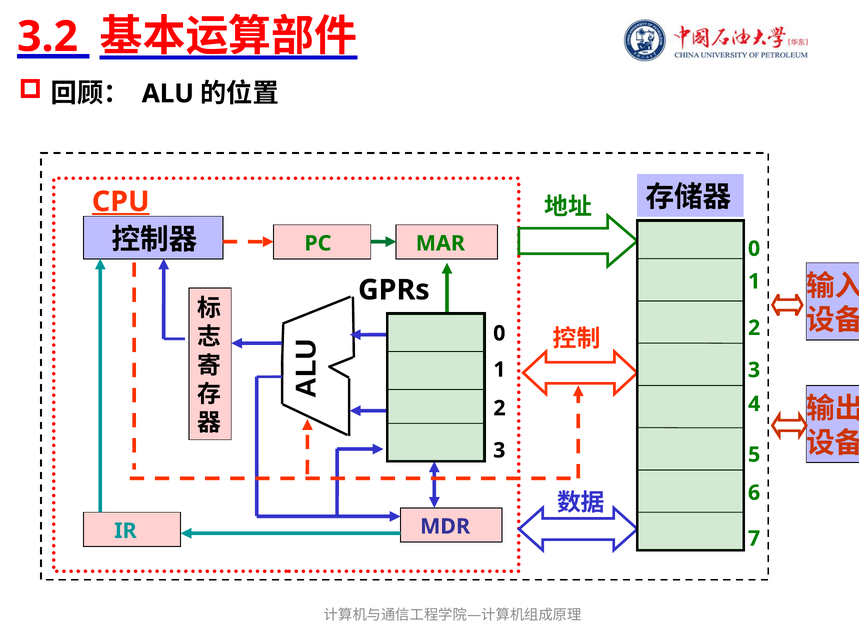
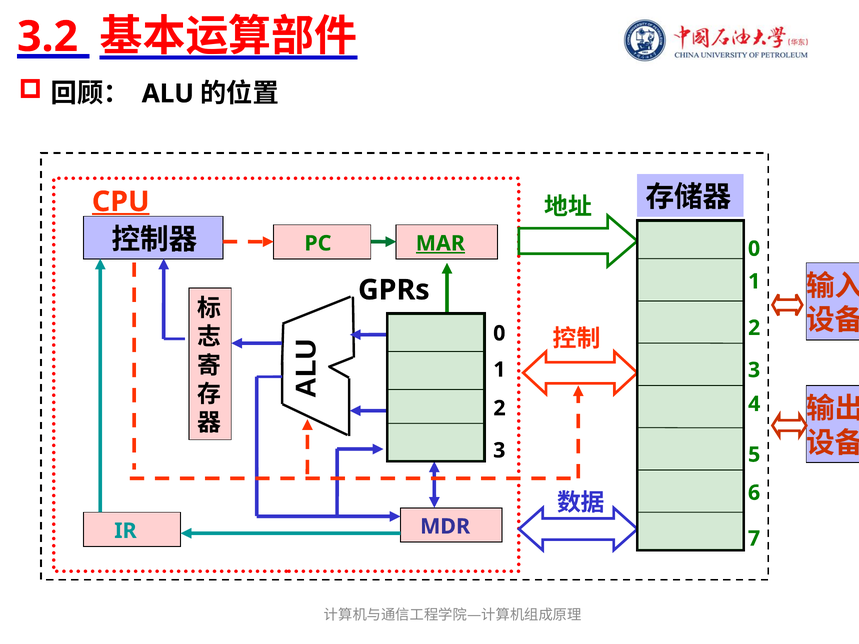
MAR underline: none -> present
